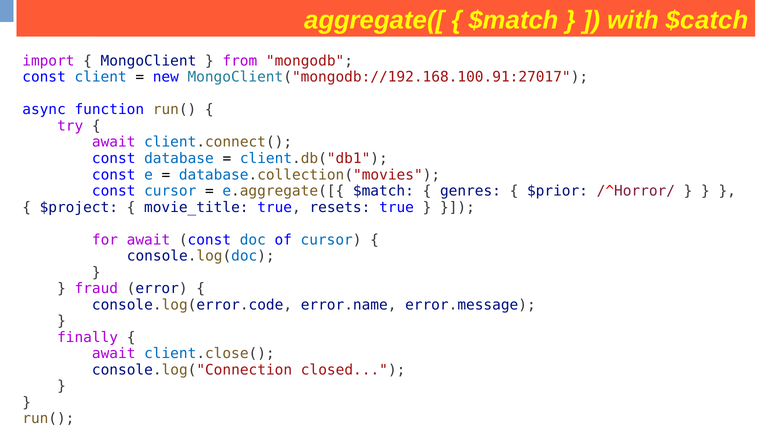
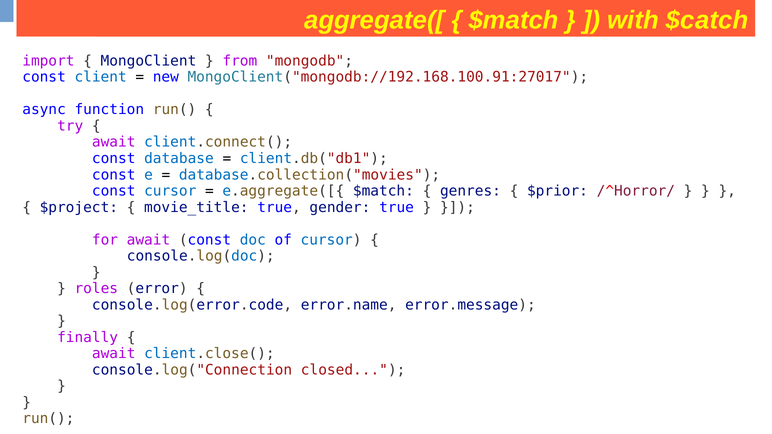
resets: resets -> gender
fraud: fraud -> roles
